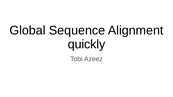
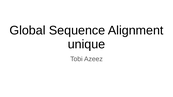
quickly: quickly -> unique
